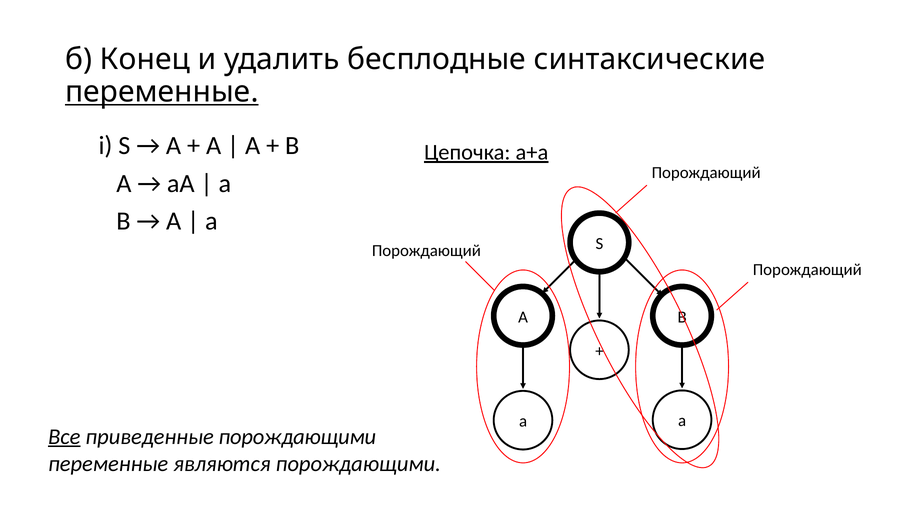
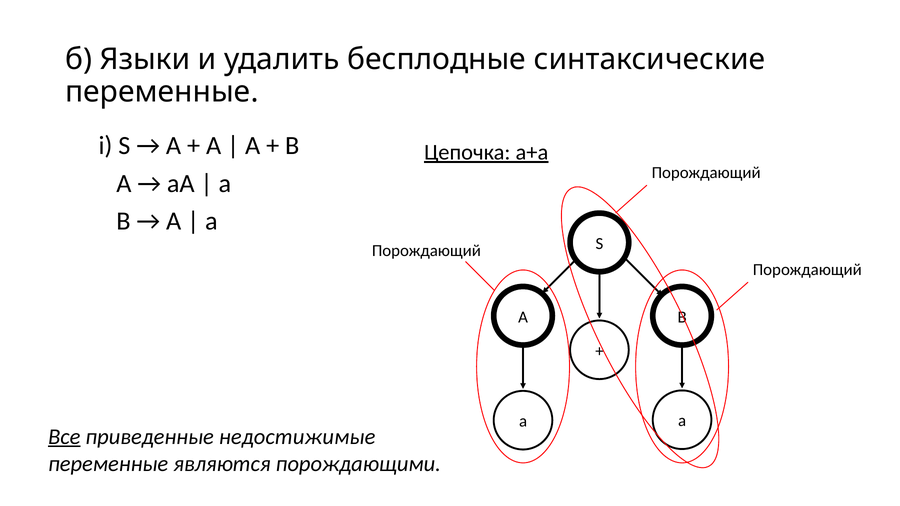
Конец: Конец -> Языки
переменные at (162, 92) underline: present -> none
приведенные порождающими: порождающими -> недостижимые
